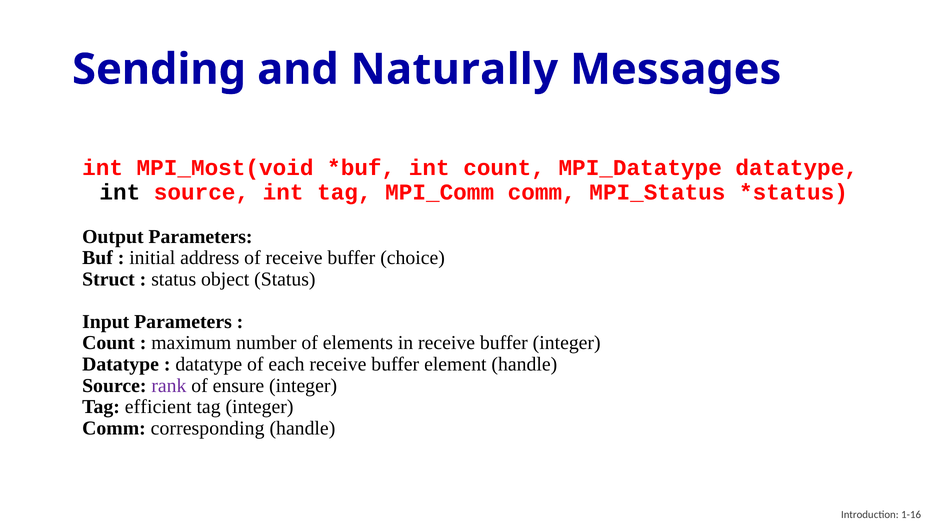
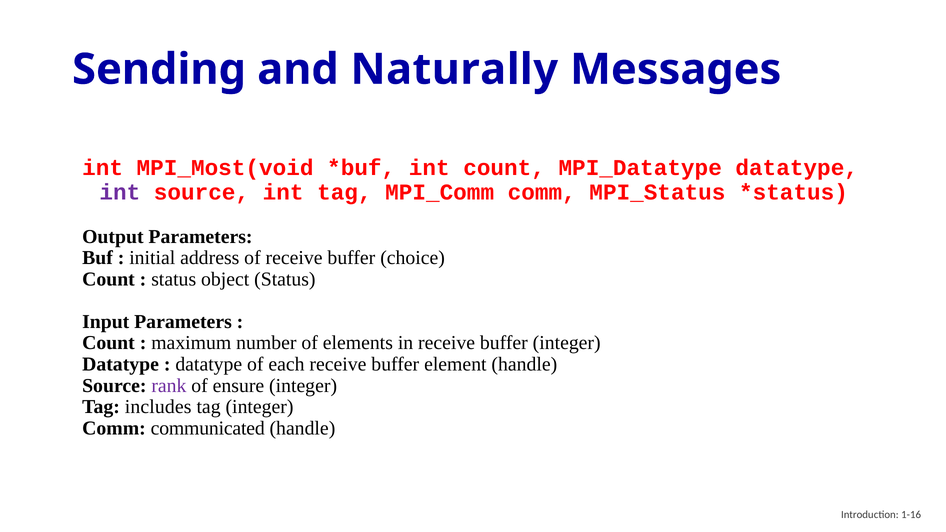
int at (120, 192) colour: black -> purple
Struct at (109, 279): Struct -> Count
efficient: efficient -> includes
corresponding: corresponding -> communicated
